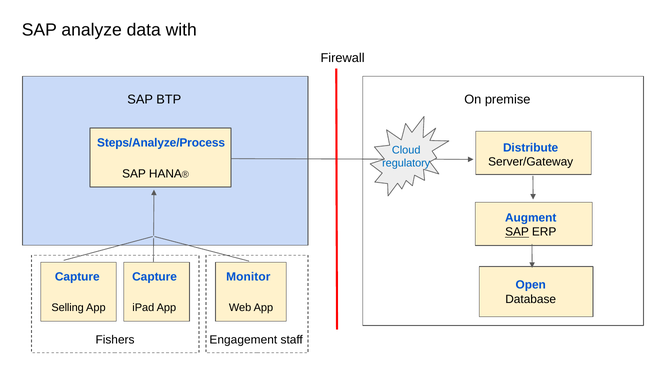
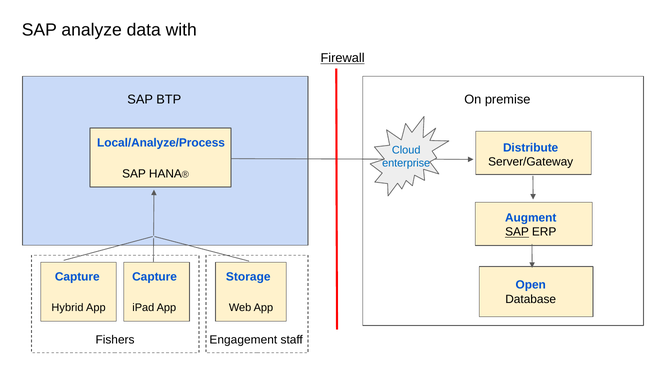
Firewall underline: none -> present
Steps/Analyze/Process: Steps/Analyze/Process -> Local/Analyze/Process
regulatory: regulatory -> enterprise
Monitor: Monitor -> Storage
Selling: Selling -> Hybrid
